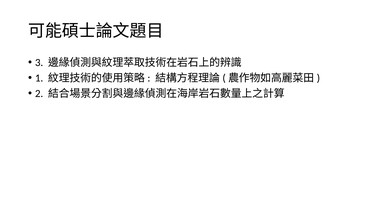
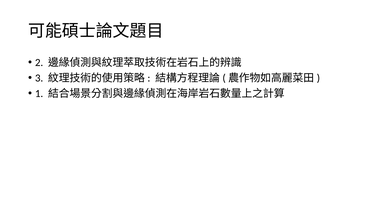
3: 3 -> 2
1: 1 -> 3
2: 2 -> 1
